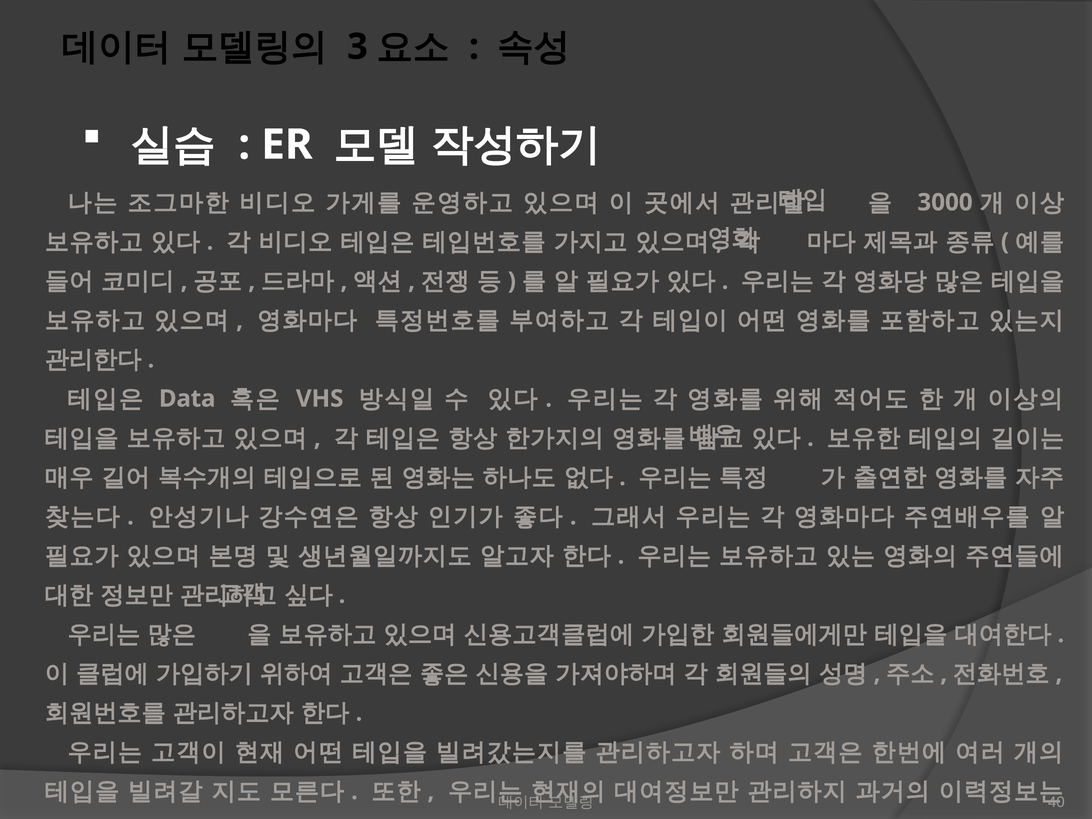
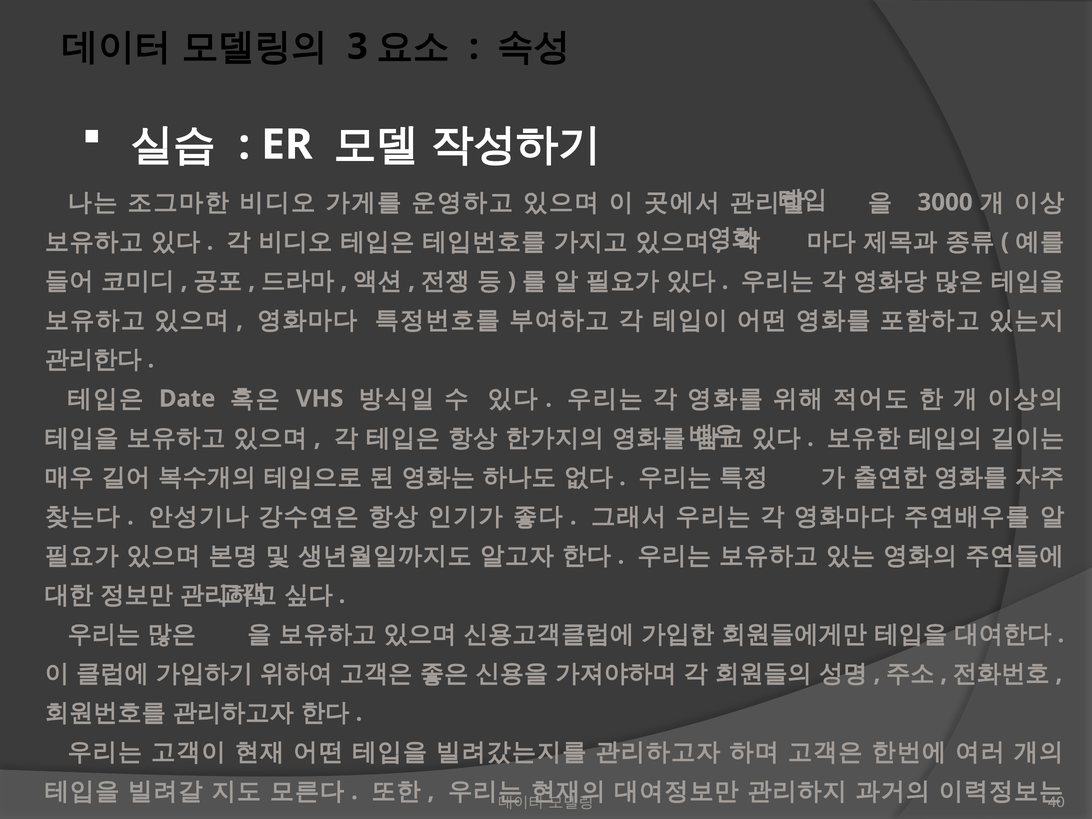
Data: Data -> Date
